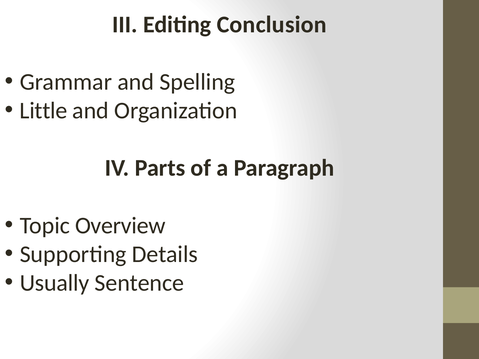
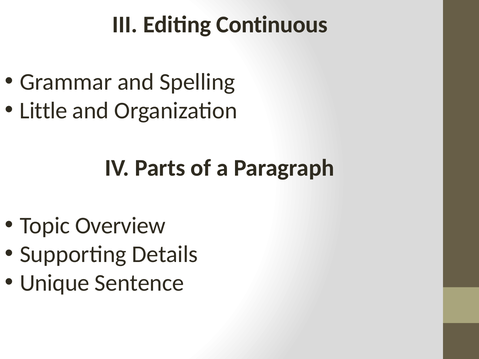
Conclusion: Conclusion -> Continuous
Usually: Usually -> Unique
